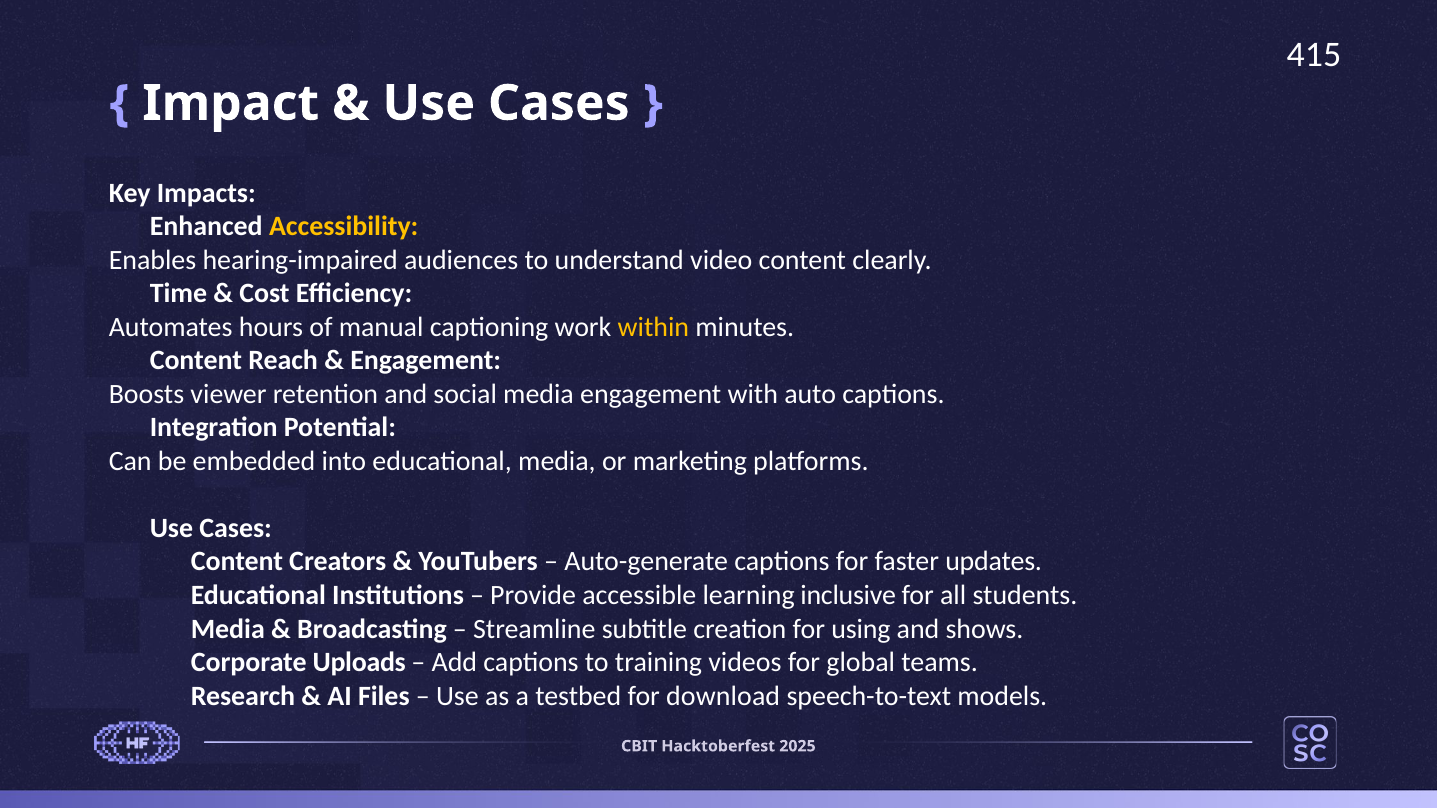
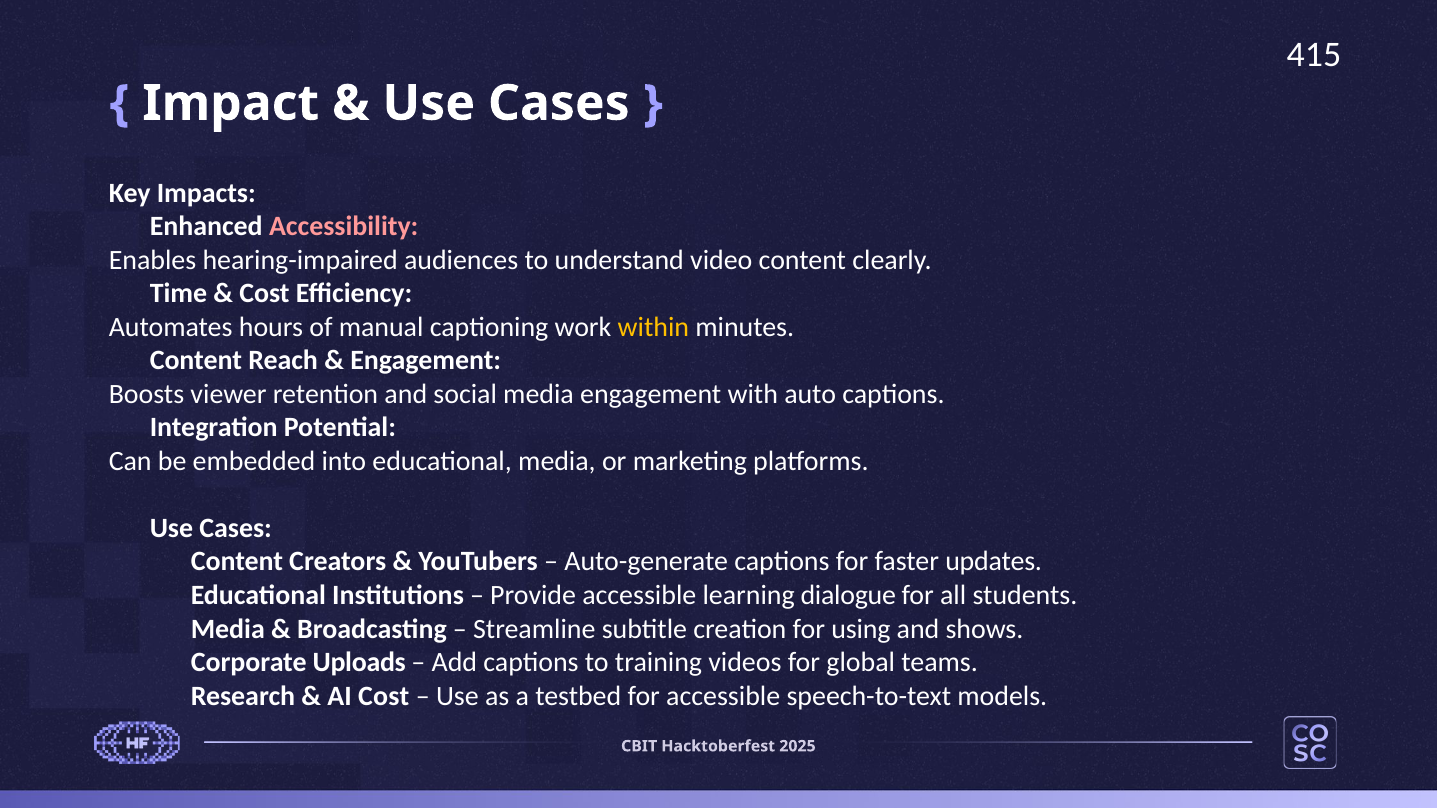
Accessibility colour: yellow -> pink
inclusive: inclusive -> dialogue
AI Files: Files -> Cost
for download: download -> accessible
